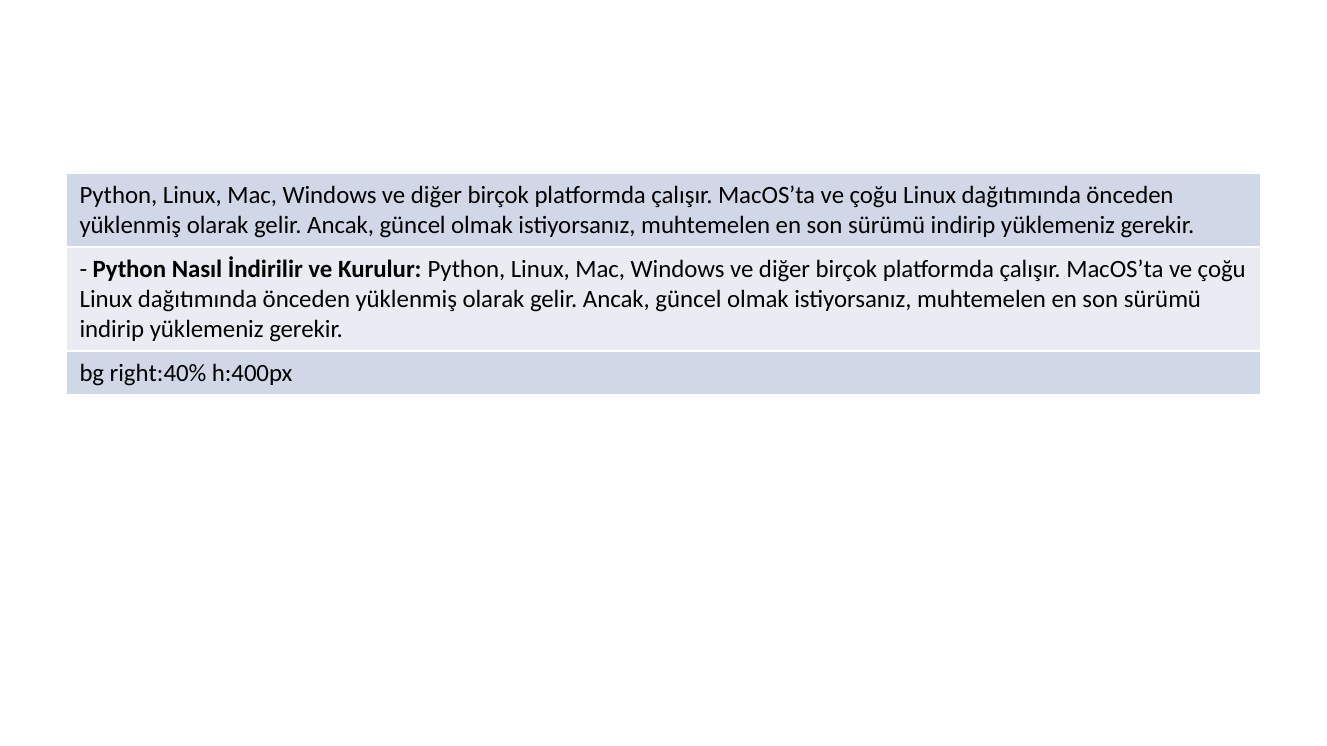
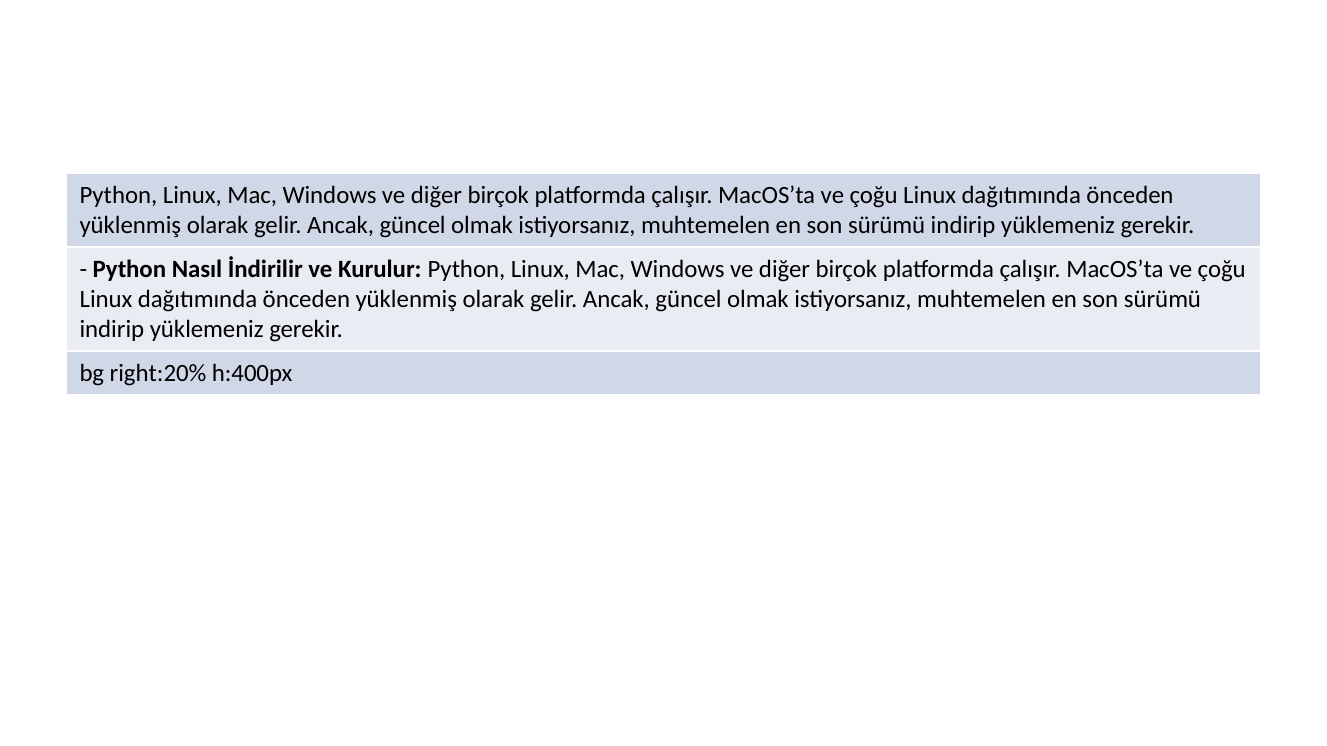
right:40%: right:40% -> right:20%
